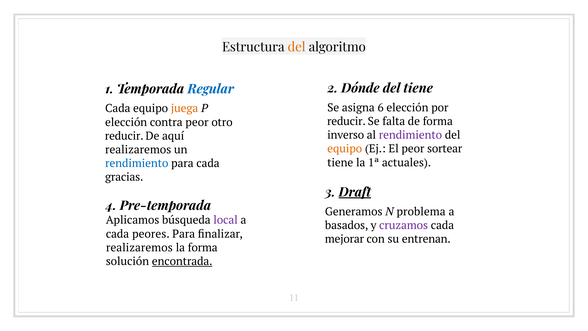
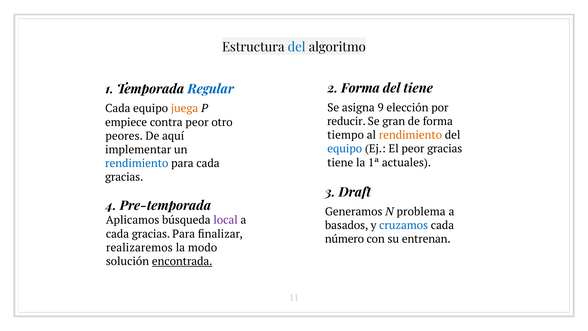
del at (297, 47) colour: orange -> blue
2 Dónde: Dónde -> Forma
6: 6 -> 9
falta: falta -> gran
elección at (126, 122): elección -> empiece
inverso: inverso -> tiempo
rendimiento at (410, 135) colour: purple -> orange
reducir at (124, 136): reducir -> peores
equipo at (345, 149) colour: orange -> blue
peor sortear: sortear -> gracias
realizaremos at (138, 150): realizaremos -> implementar
Draft underline: present -> none
cruzamos colour: purple -> blue
peores at (151, 234): peores -> gracias
mejorar: mejorar -> número
la forma: forma -> modo
